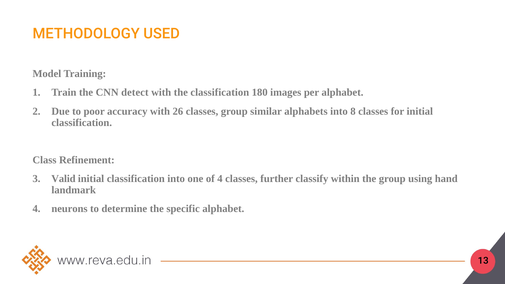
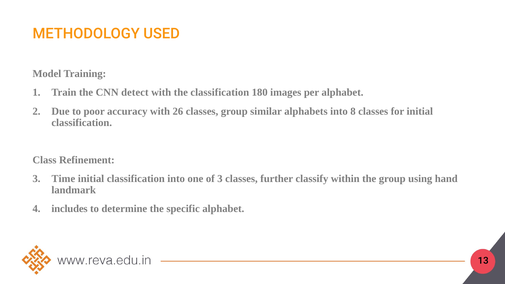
Valid: Valid -> Time
of 4: 4 -> 3
neurons: neurons -> includes
